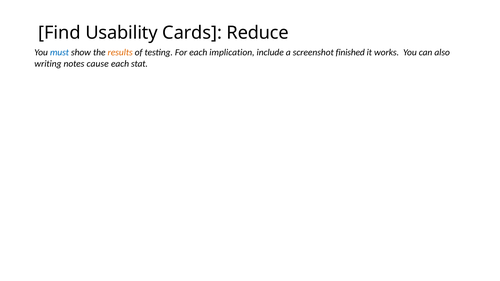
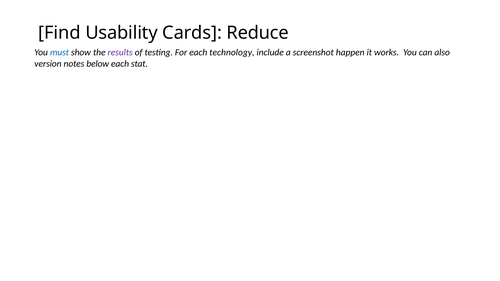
results colour: orange -> purple
implication: implication -> technology
finished: finished -> happen
writing: writing -> version
cause: cause -> below
